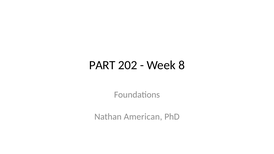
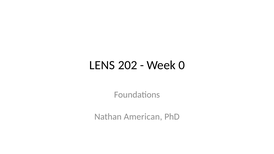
PART: PART -> LENS
8: 8 -> 0
